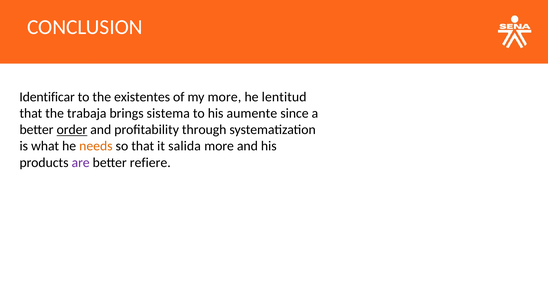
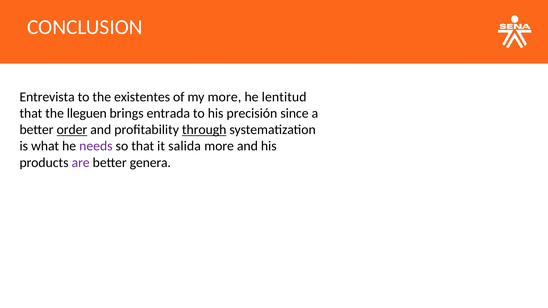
Identificar: Identificar -> Entrevista
trabaja: trabaja -> lleguen
sistema: sistema -> entrada
aumente: aumente -> precisión
through underline: none -> present
needs colour: orange -> purple
refiere: refiere -> genera
